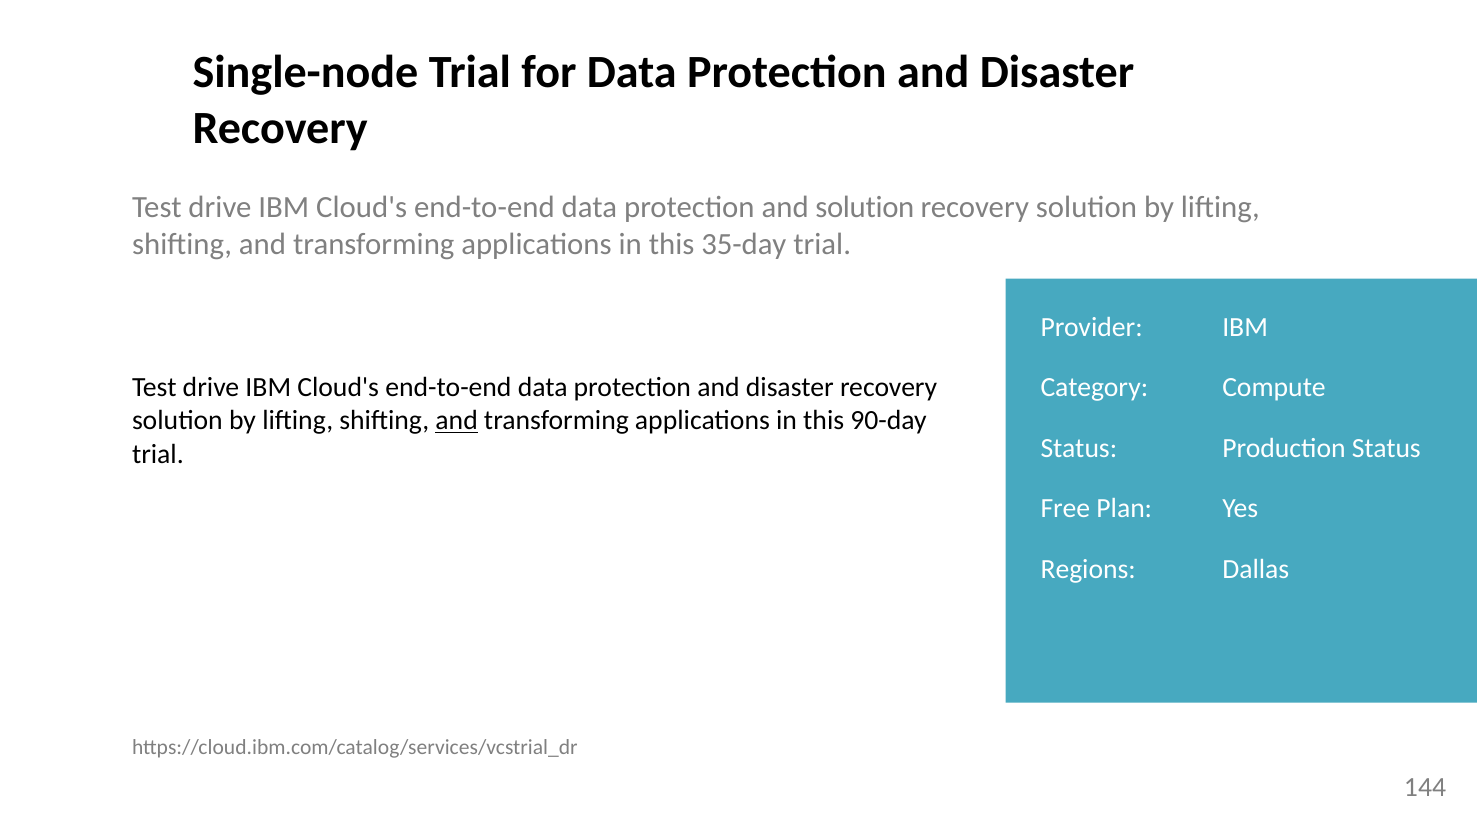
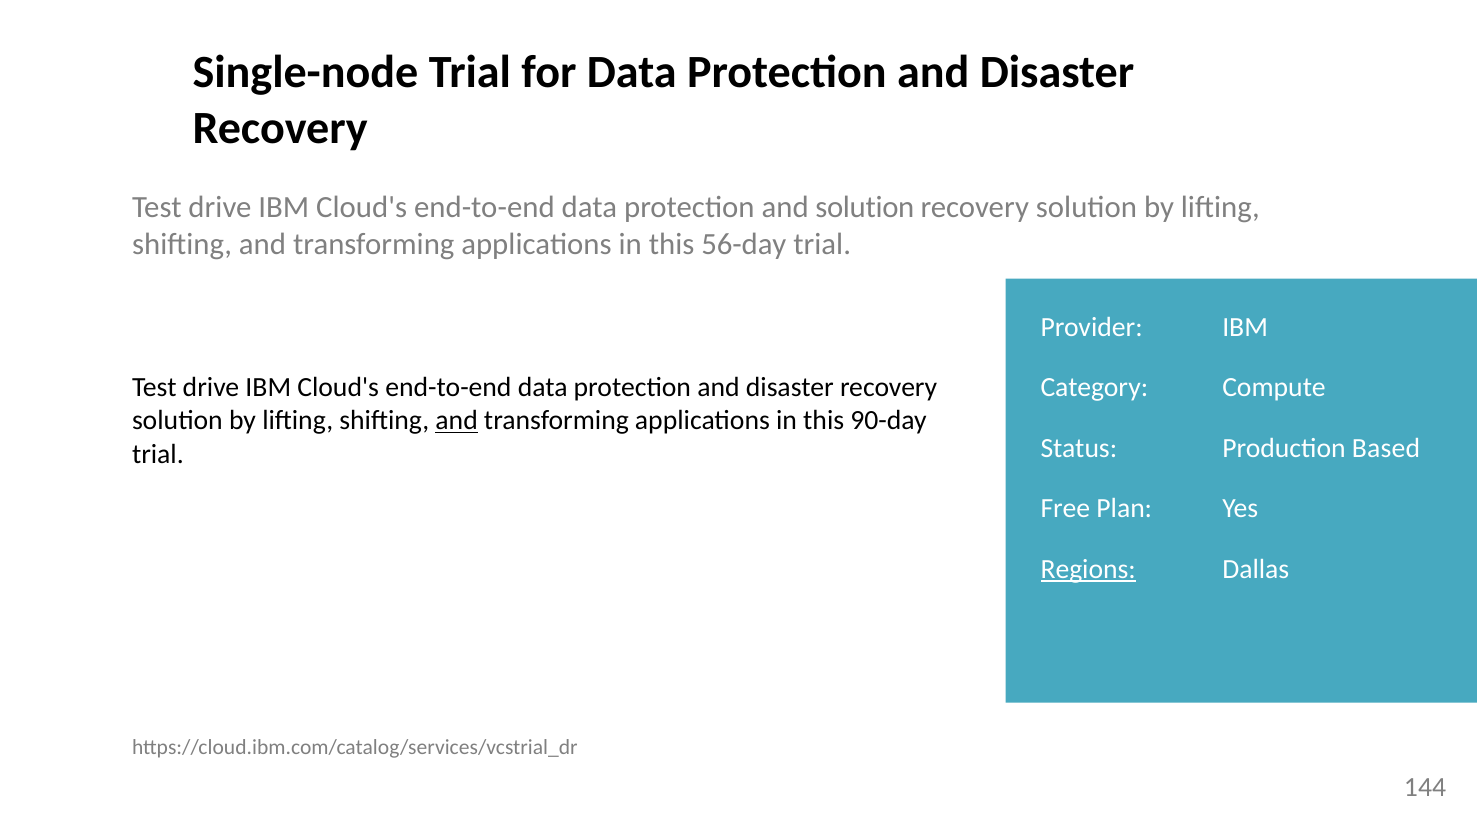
35-day: 35-day -> 56-day
Production Status: Status -> Based
Regions underline: none -> present
